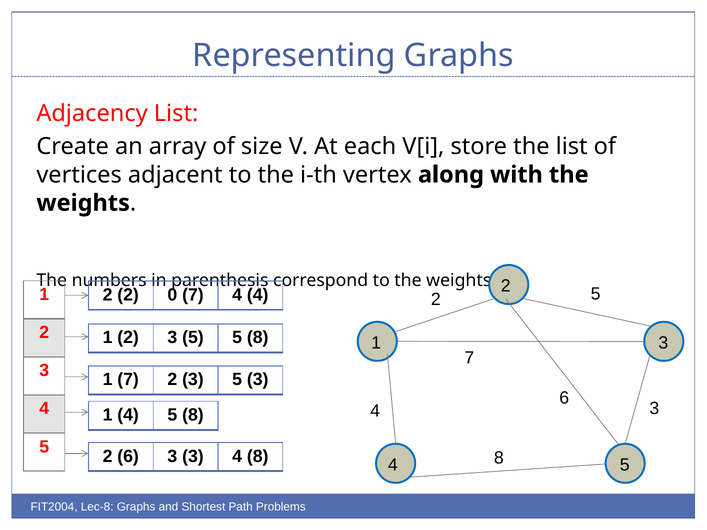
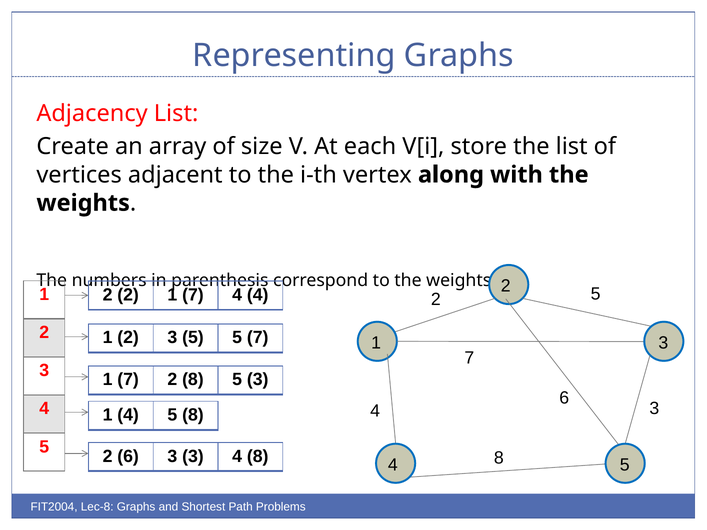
0 at (172, 295): 0 -> 1
5 5 8: 8 -> 7
7 2 3: 3 -> 8
